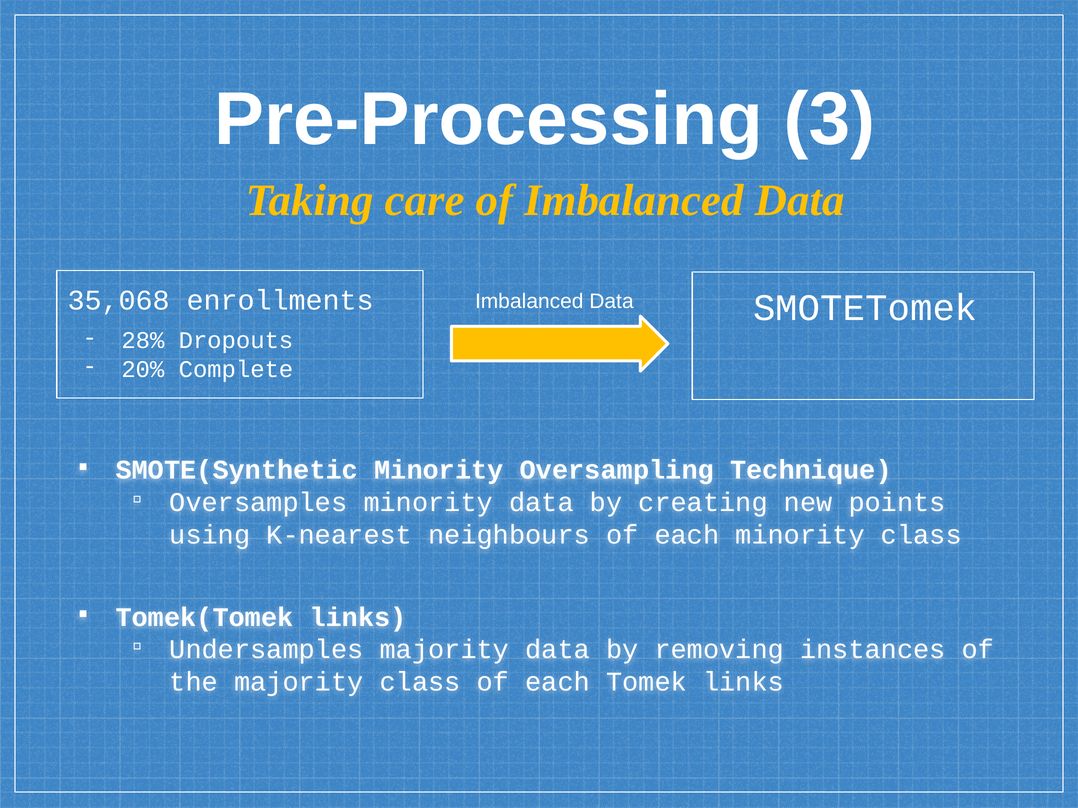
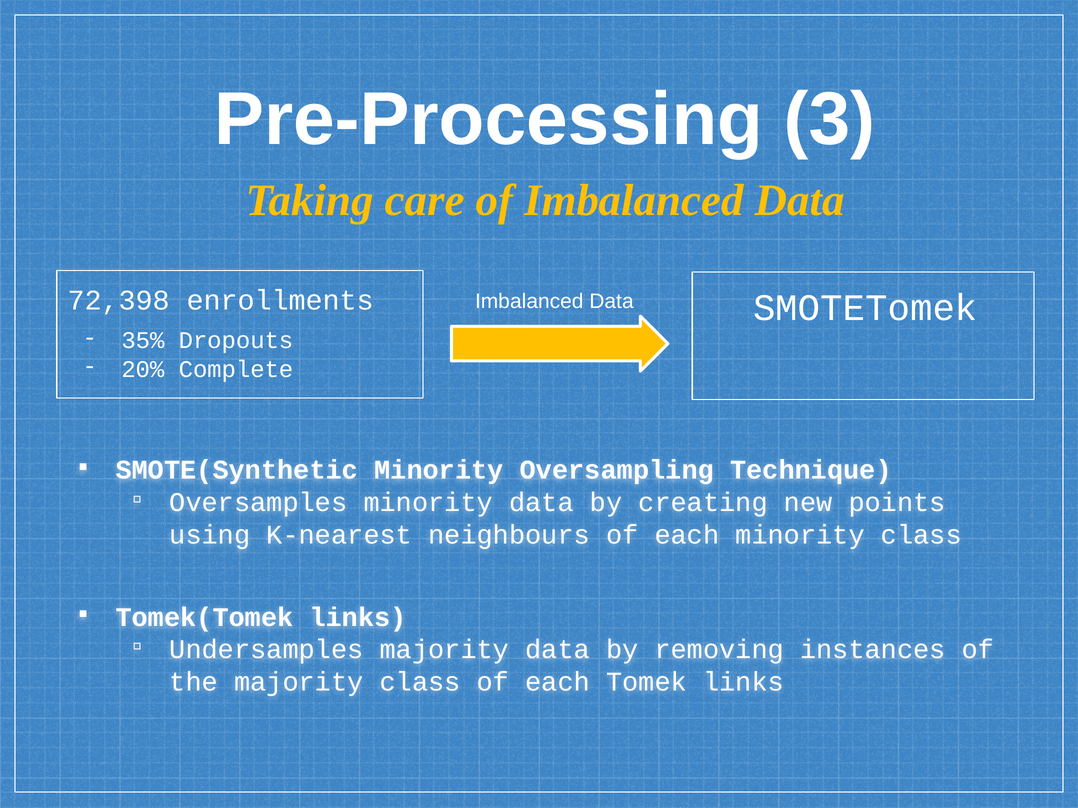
35,068: 35,068 -> 72,398
28%: 28% -> 35%
